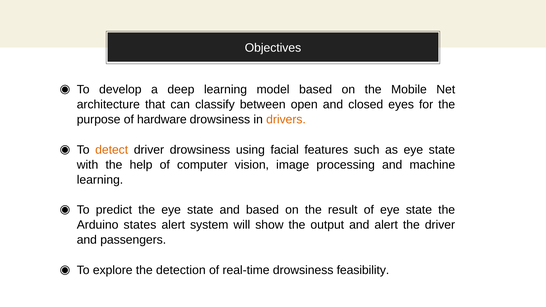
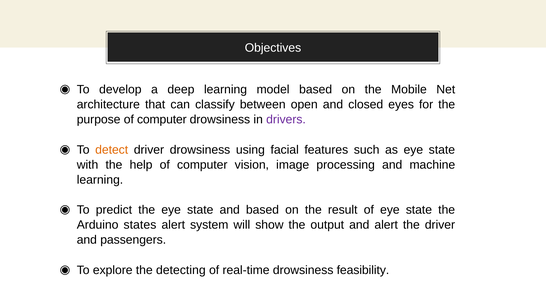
purpose of hardware: hardware -> computer
drivers colour: orange -> purple
detection: detection -> detecting
